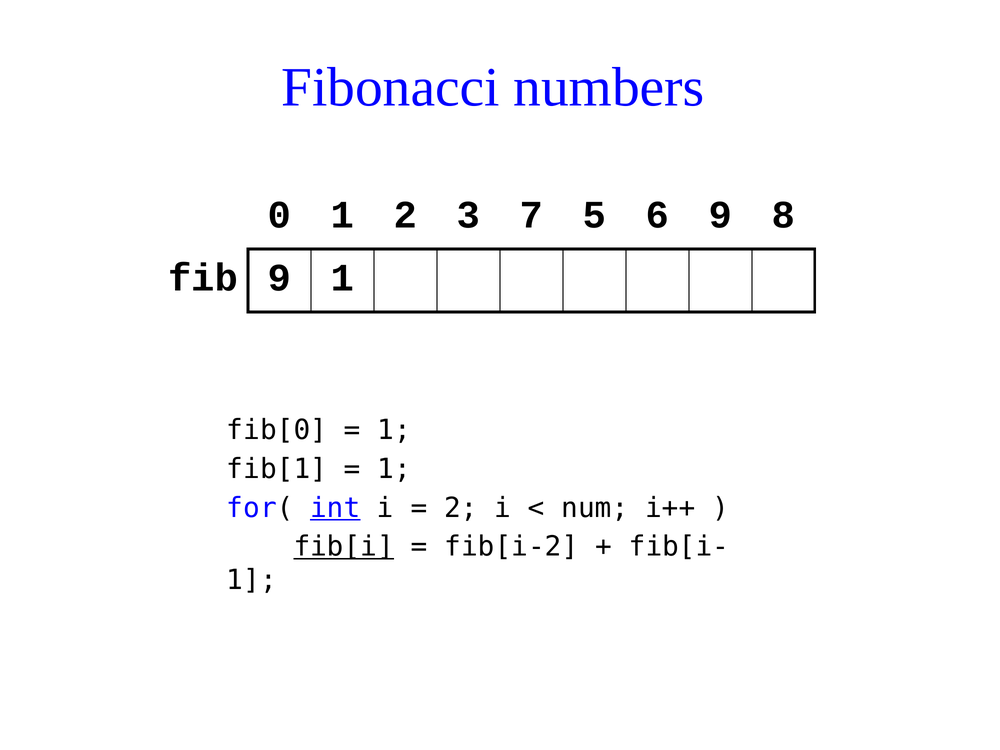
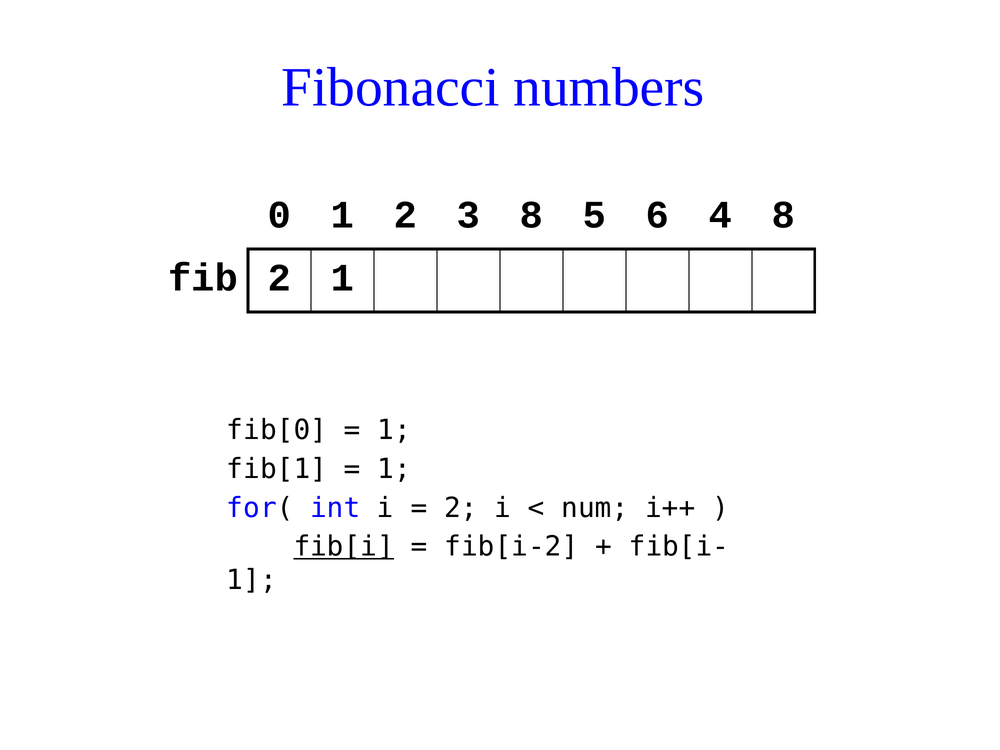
3 7: 7 -> 8
6 9: 9 -> 4
fib 9: 9 -> 2
int underline: present -> none
